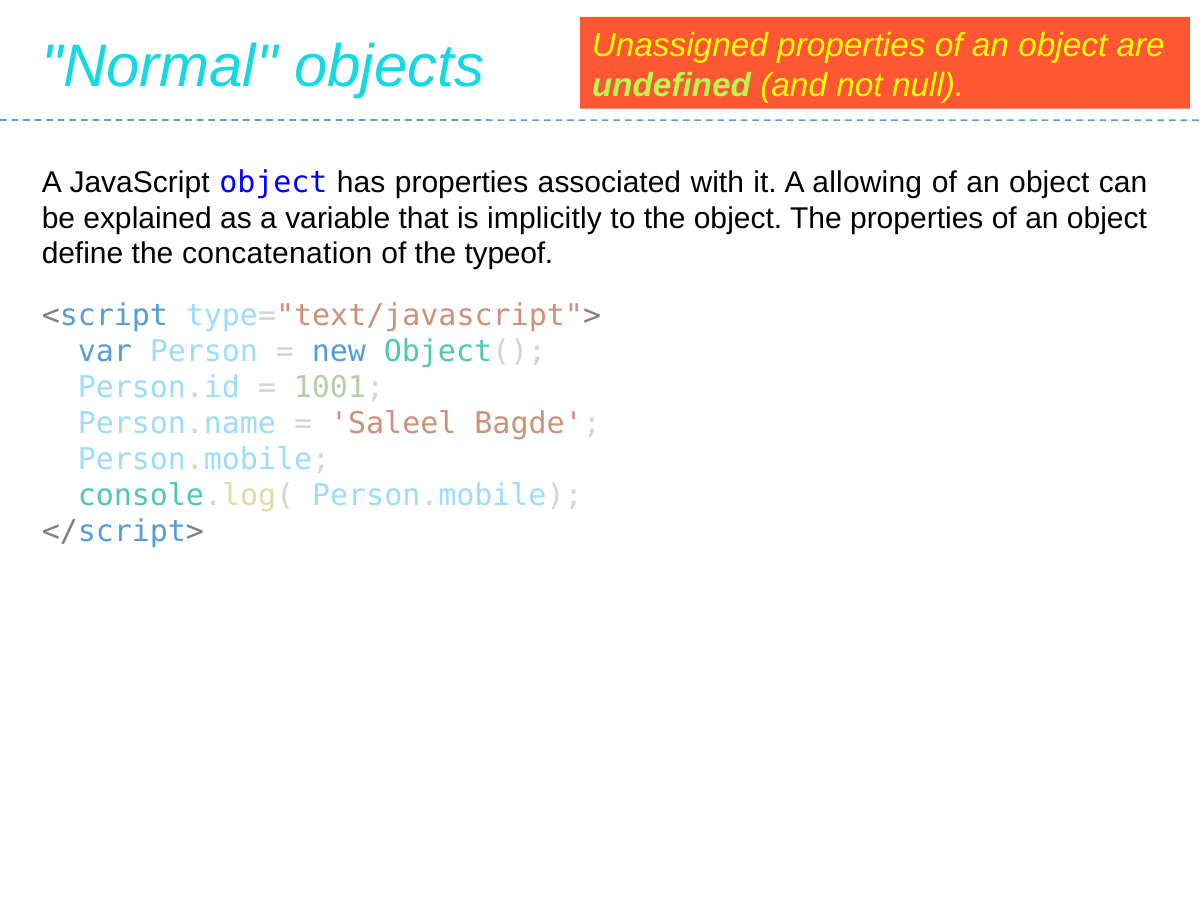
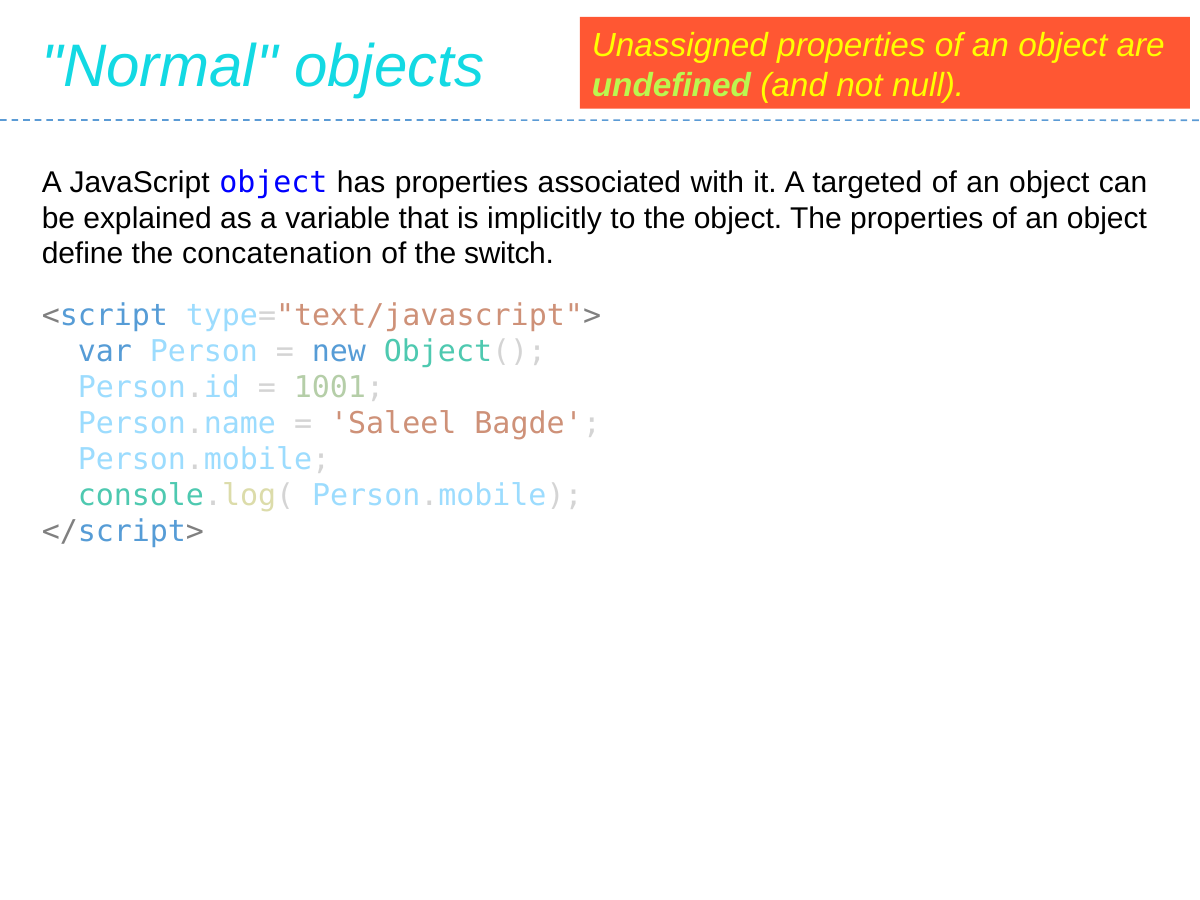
allowing: allowing -> targeted
typeof: typeof -> switch
